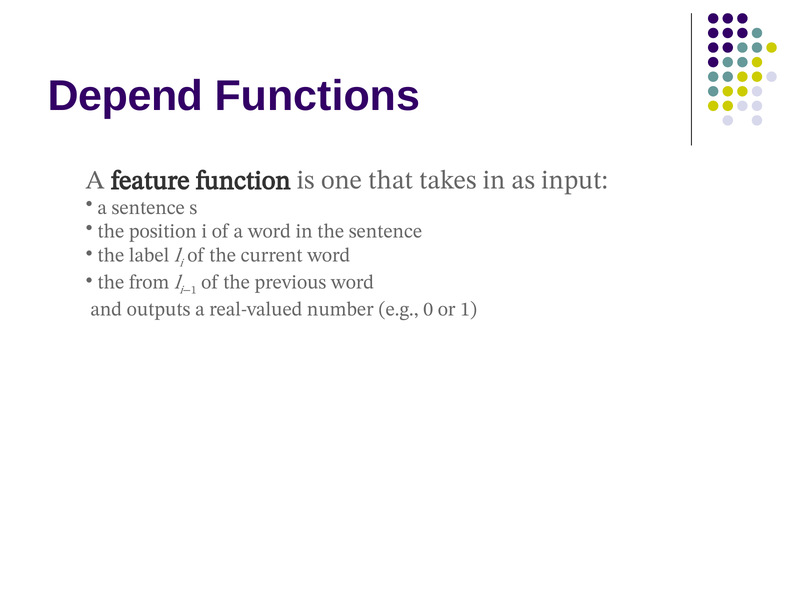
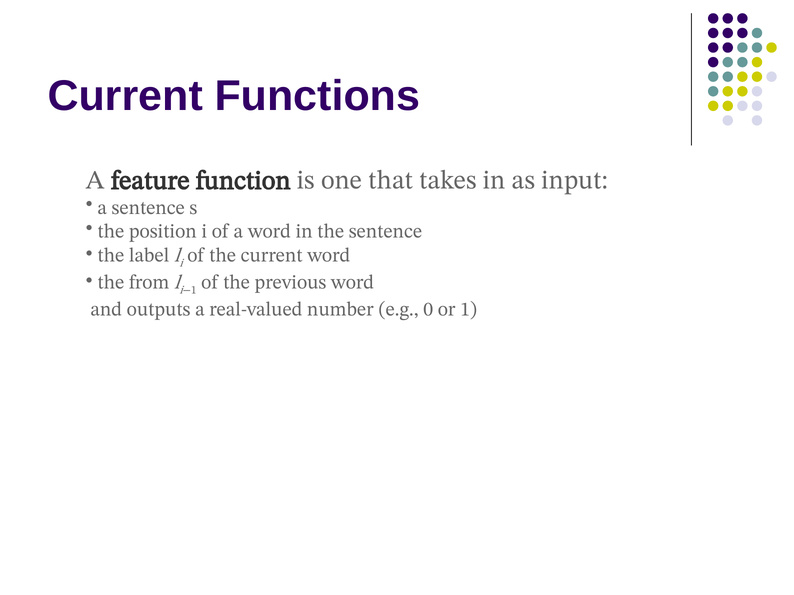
Depend at (125, 96): Depend -> Current
